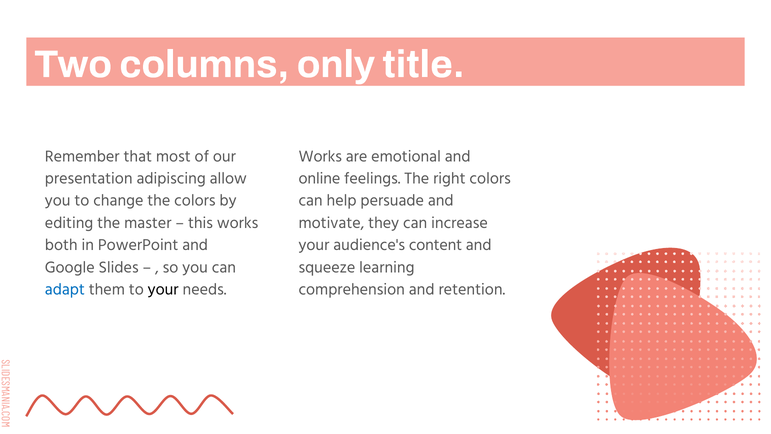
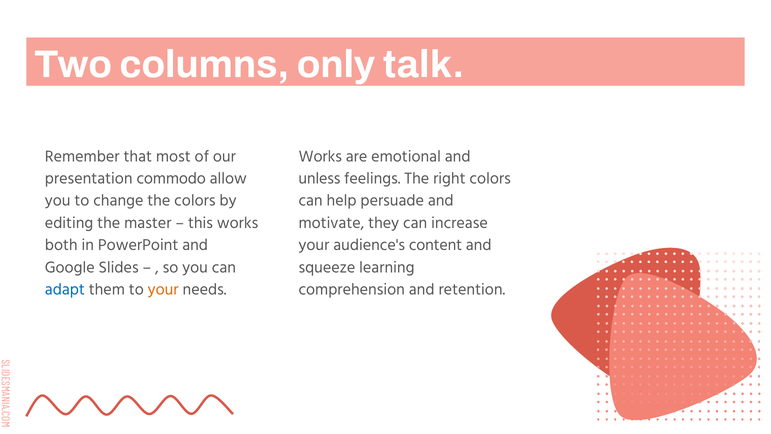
title: title -> talk
adipiscing: adipiscing -> commodo
online: online -> unless
your at (163, 289) colour: black -> orange
